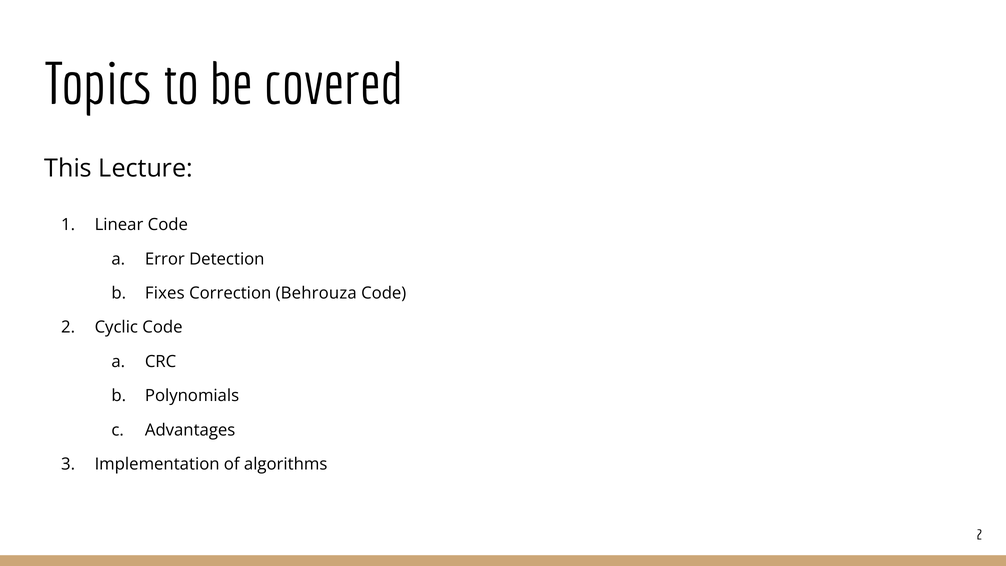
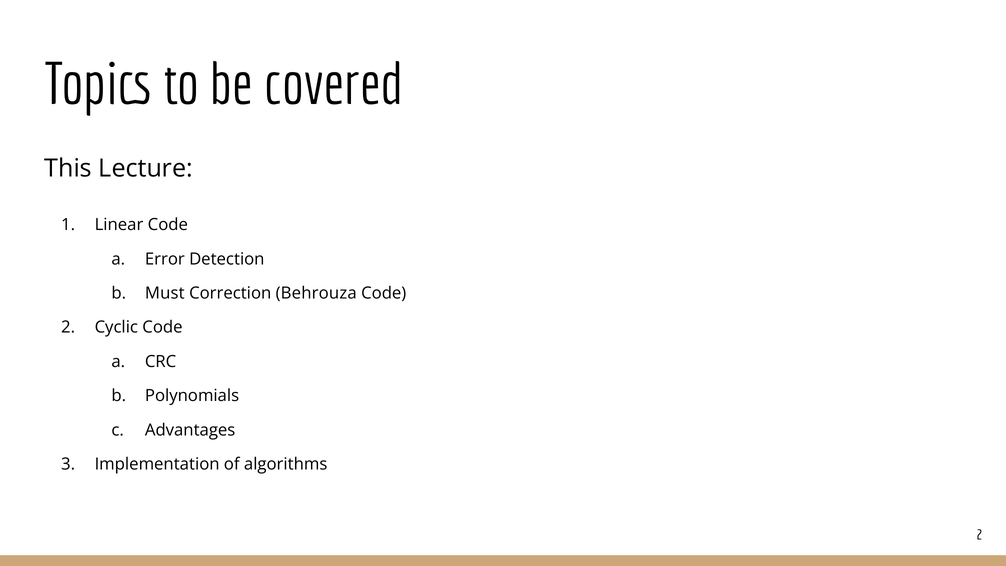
Fixes: Fixes -> Must
